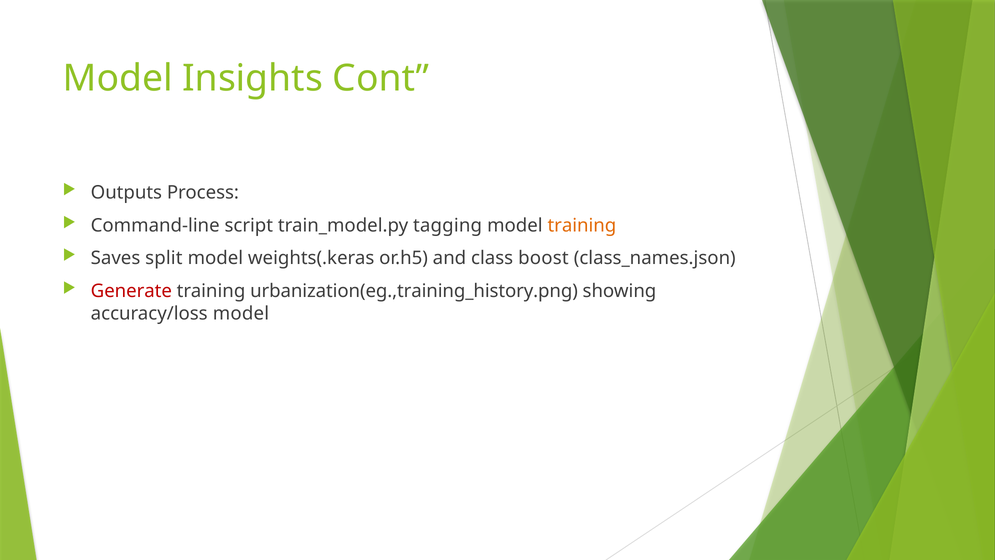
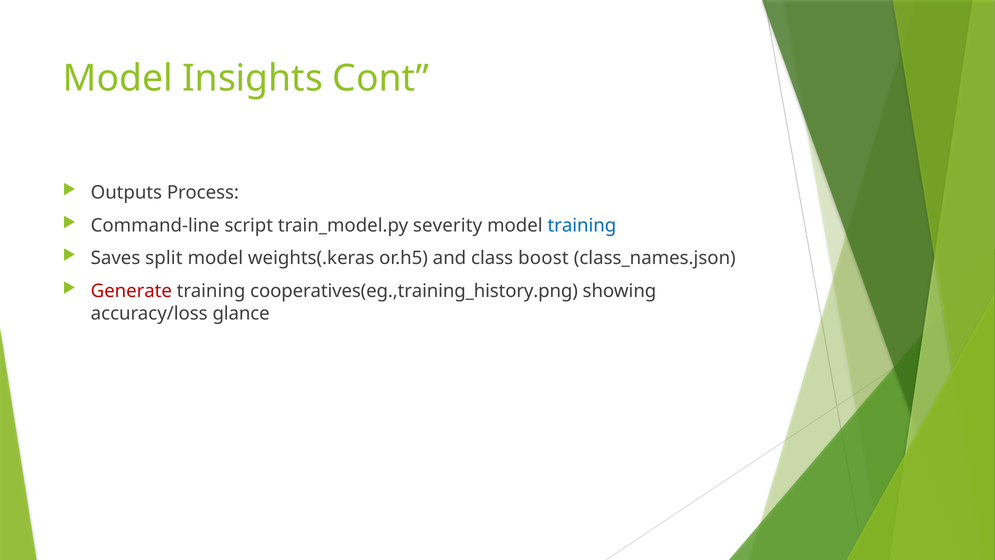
tagging: tagging -> severity
training at (582, 225) colour: orange -> blue
urbanization(eg.,training_history.png: urbanization(eg.,training_history.png -> cooperatives(eg.,training_history.png
accuracy/loss model: model -> glance
